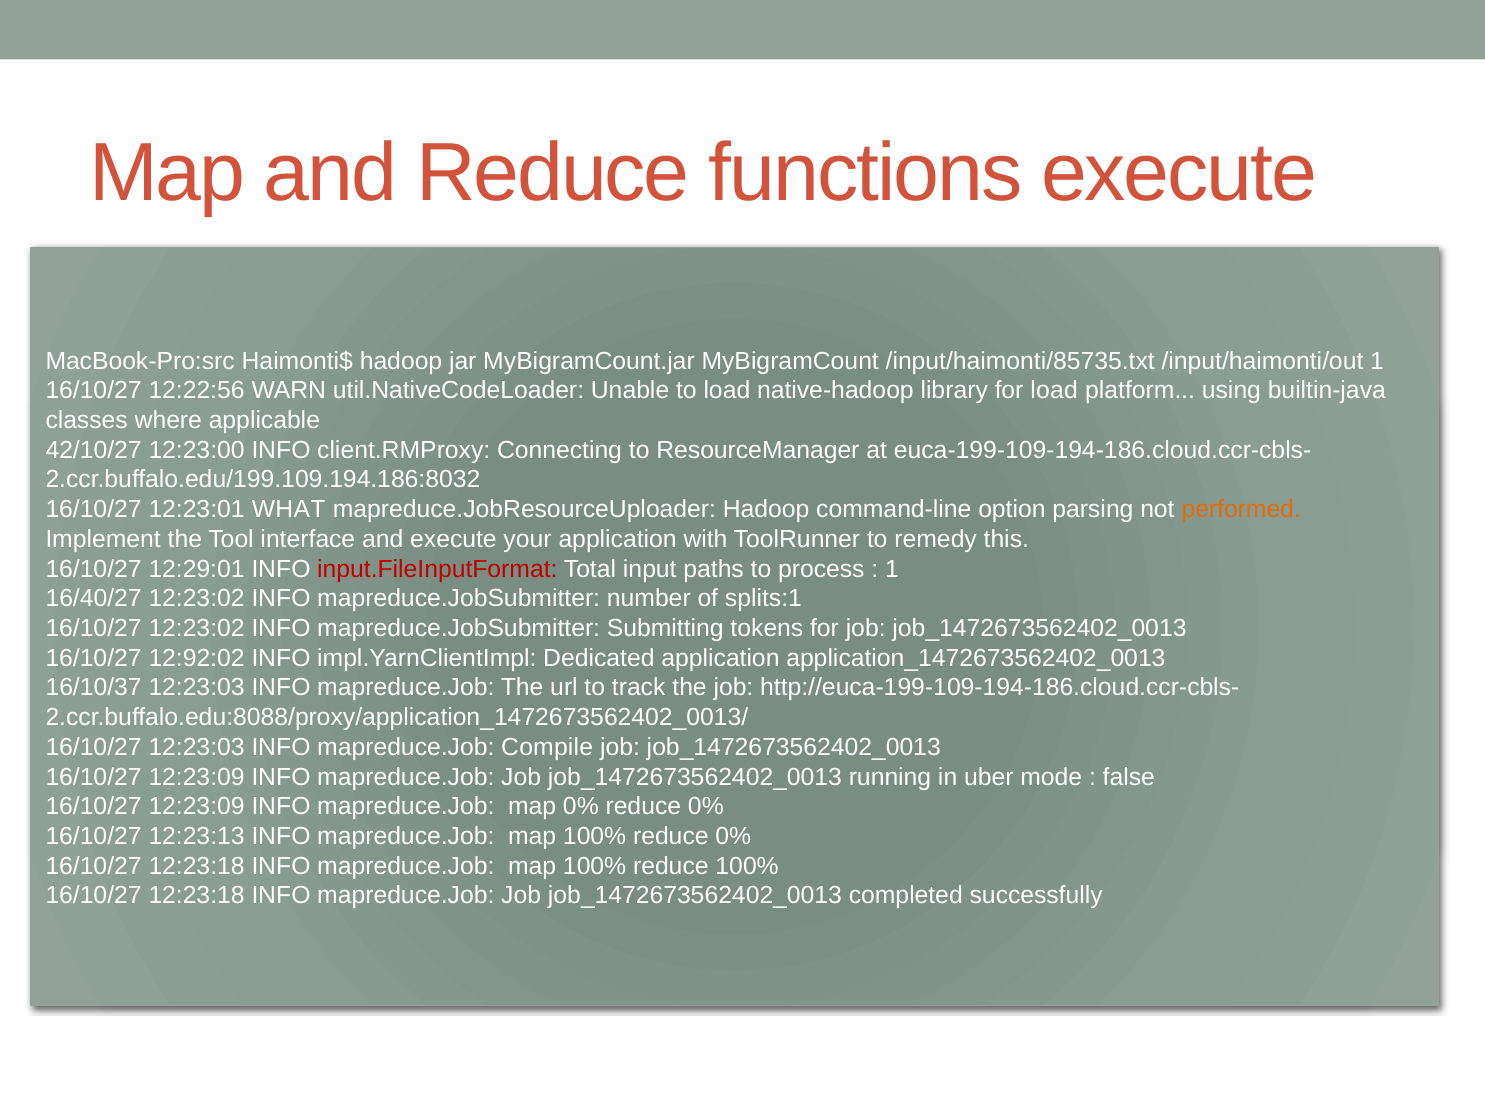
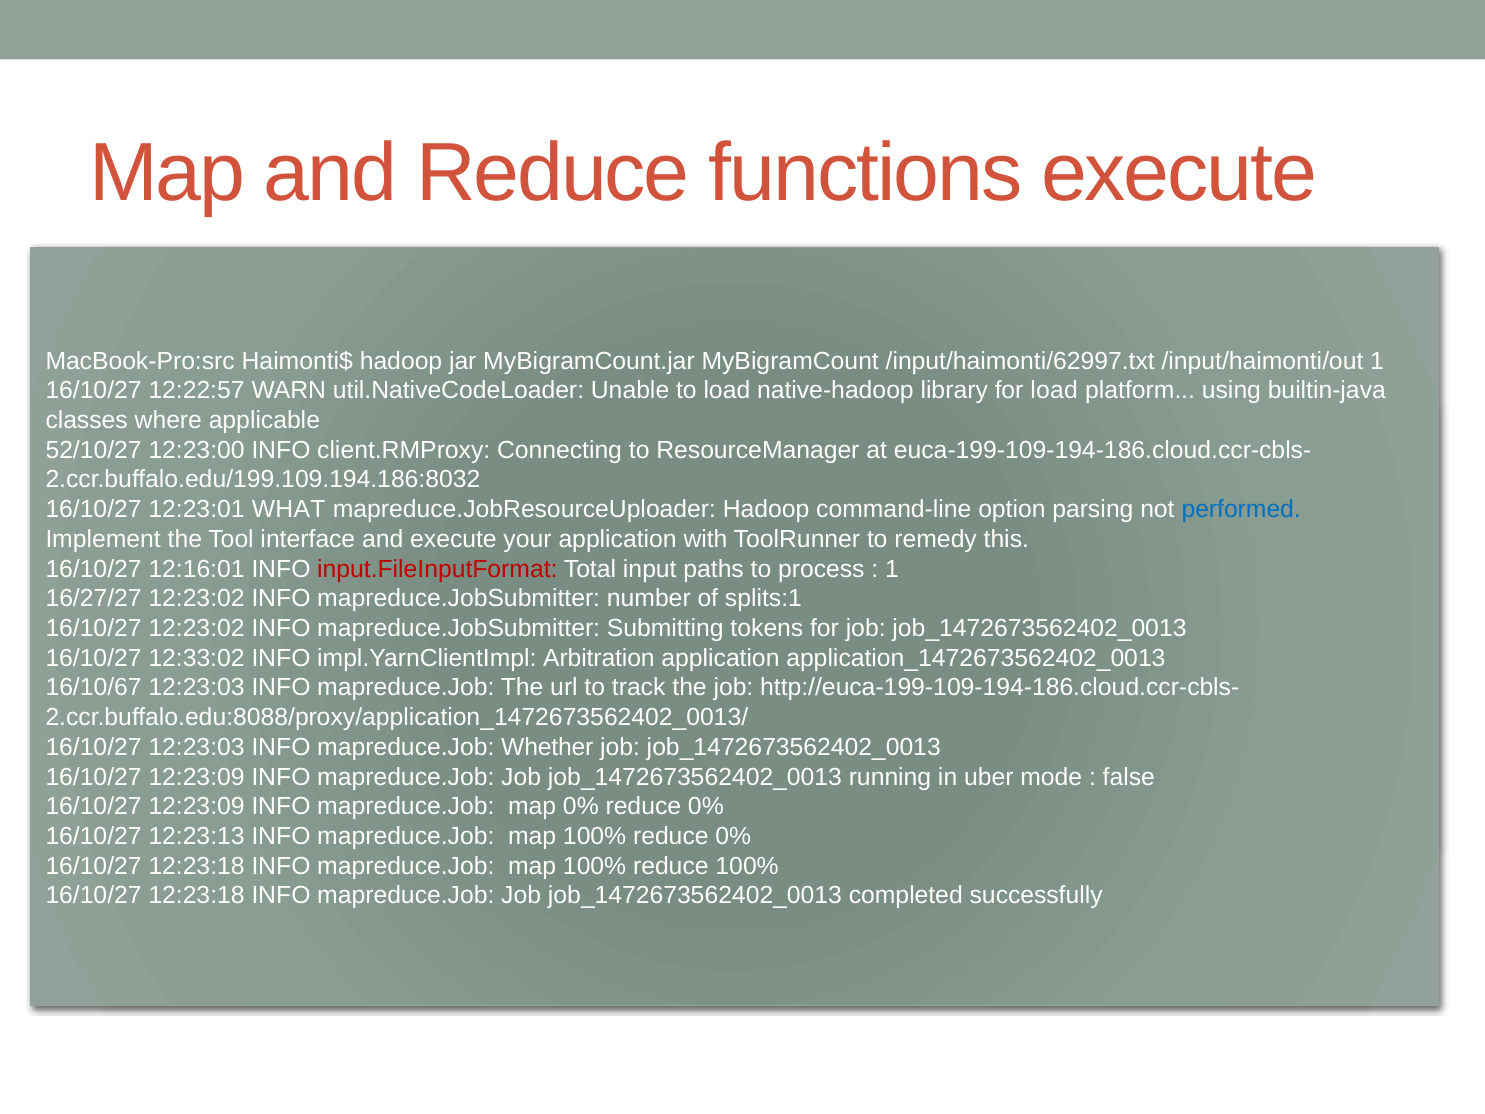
/input/haimonti/85735.txt: /input/haimonti/85735.txt -> /input/haimonti/62997.txt
12:22:56: 12:22:56 -> 12:22:57
42/10/27: 42/10/27 -> 52/10/27
performed colour: orange -> blue
12:29:01: 12:29:01 -> 12:16:01
16/40/27: 16/40/27 -> 16/27/27
12:92:02: 12:92:02 -> 12:33:02
Dedicated: Dedicated -> Arbitration
16/10/37: 16/10/37 -> 16/10/67
Compile: Compile -> Whether
